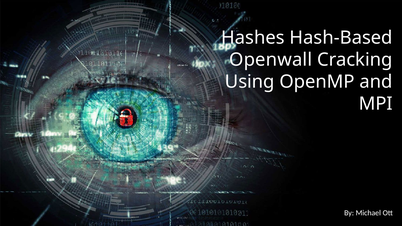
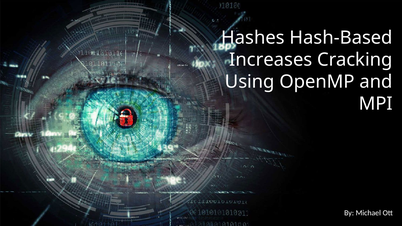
Openwall: Openwall -> Increases
